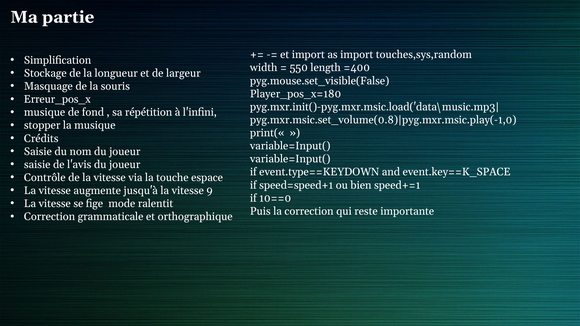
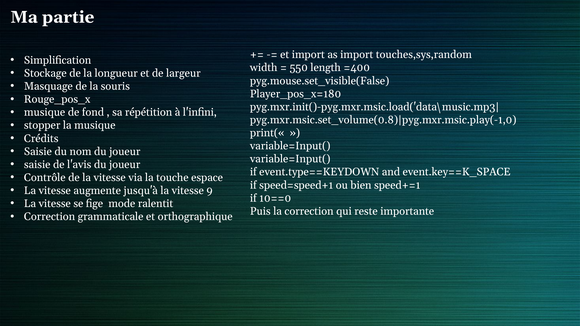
Erreur_pos_x: Erreur_pos_x -> Rouge_pos_x
